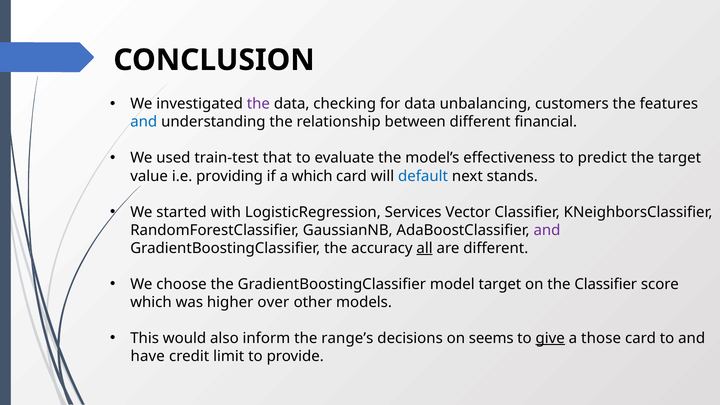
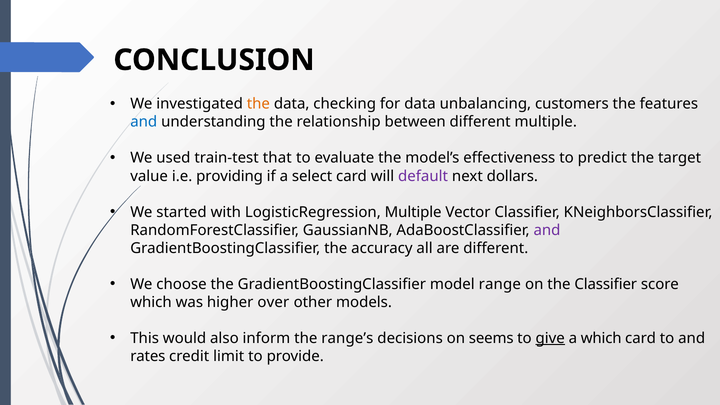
the at (258, 104) colour: purple -> orange
different financial: financial -> multiple
a which: which -> select
default colour: blue -> purple
stands: stands -> dollars
LogisticRegression Services: Services -> Multiple
all underline: present -> none
model target: target -> range
a those: those -> which
have: have -> rates
